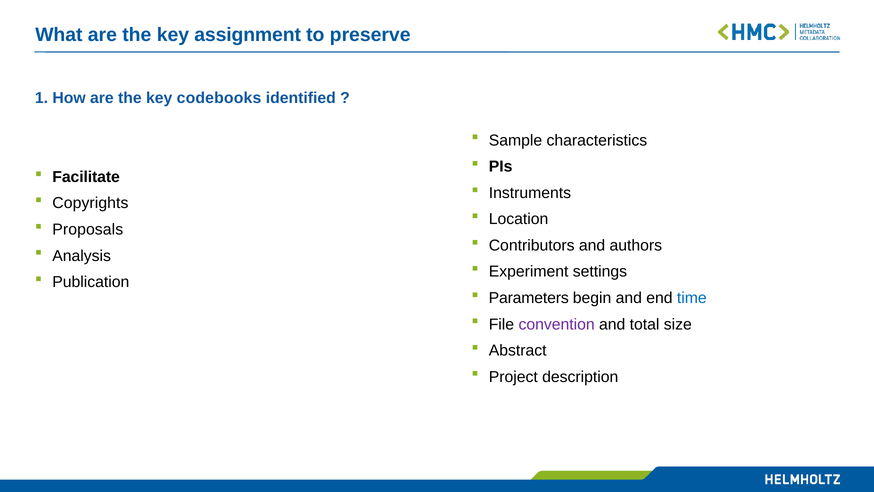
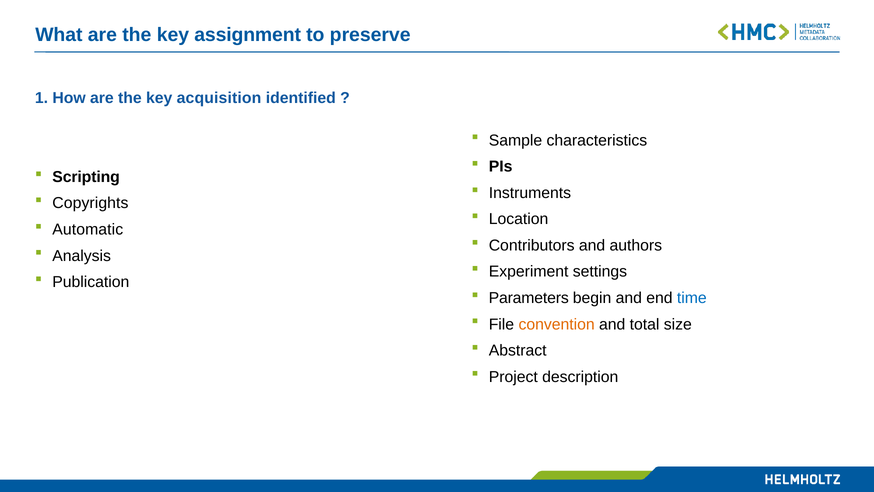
codebooks: codebooks -> acquisition
Facilitate: Facilitate -> Scripting
Proposals: Proposals -> Automatic
convention colour: purple -> orange
